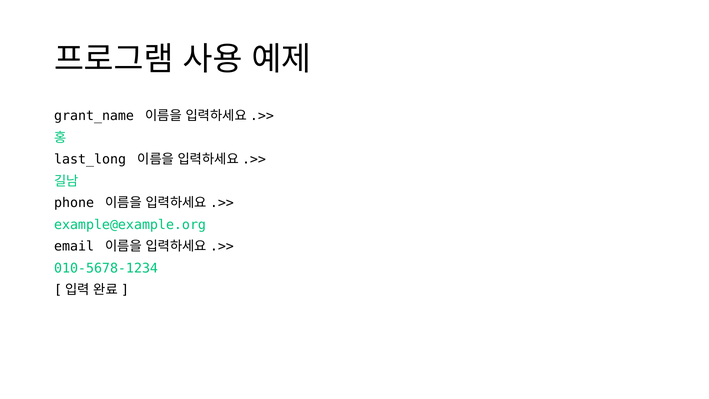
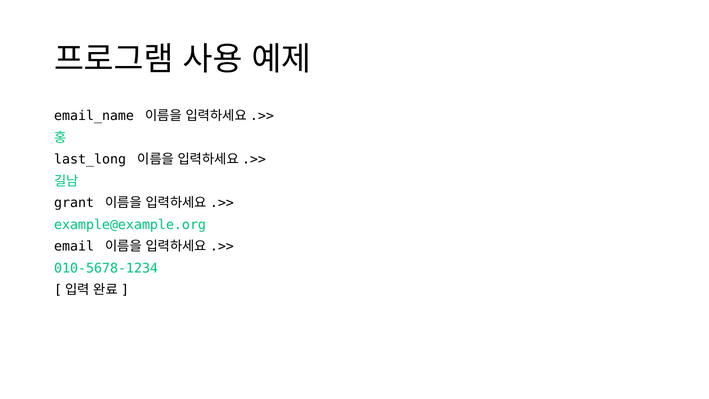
grant_name: grant_name -> email_name
phone: phone -> grant
